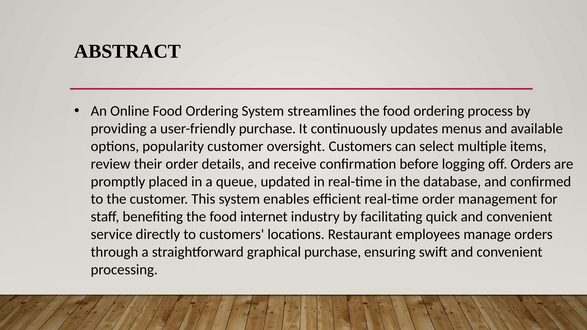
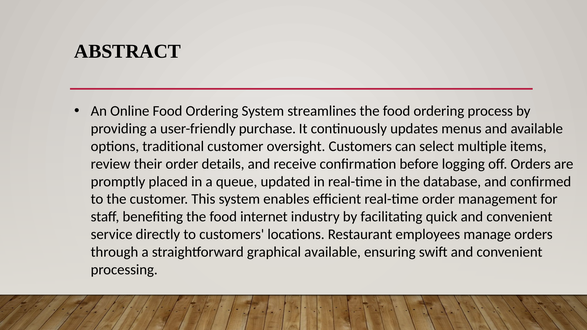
popularity: popularity -> traditional
graphical purchase: purchase -> available
